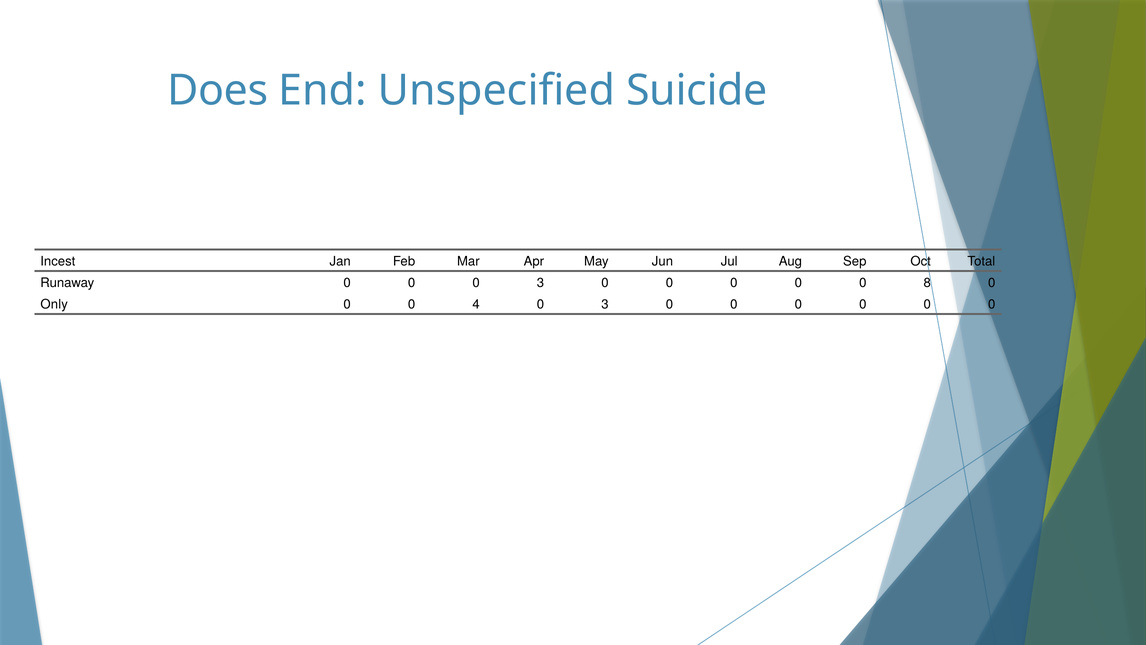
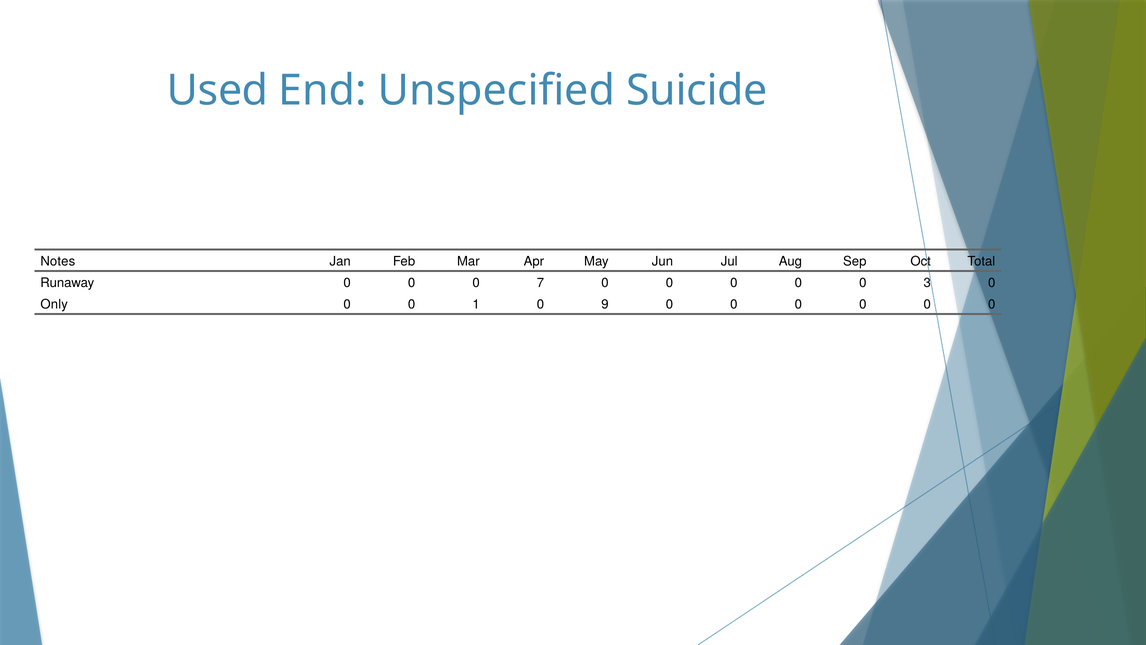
Does: Does -> Used
Incest: Incest -> Notes
0 0 3: 3 -> 7
8: 8 -> 3
4: 4 -> 1
3 at (605, 304): 3 -> 9
